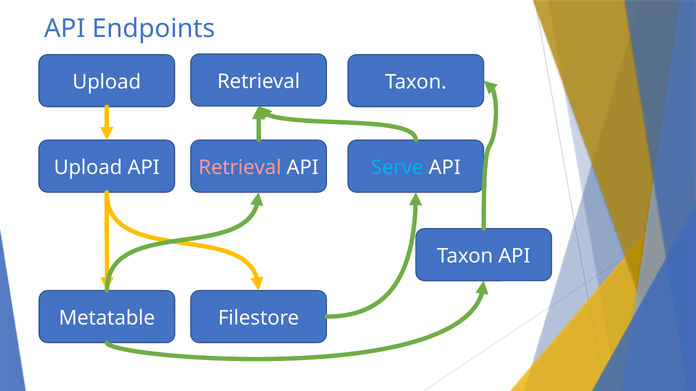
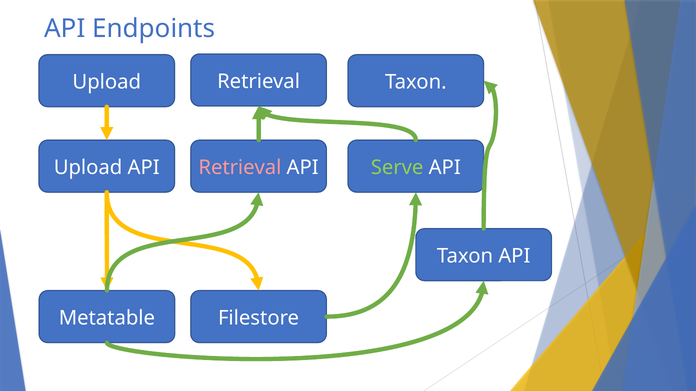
Serve colour: light blue -> light green
